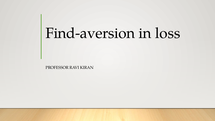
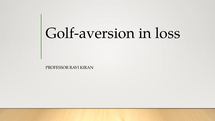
Find-aversion: Find-aversion -> Golf-aversion
